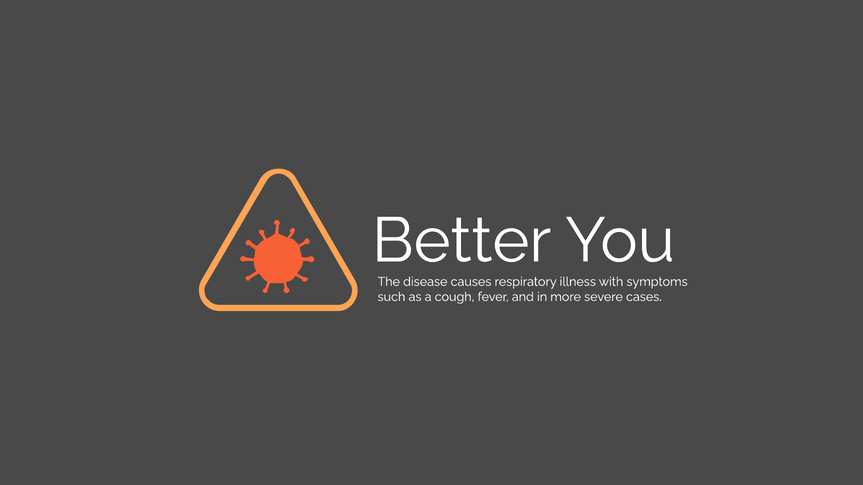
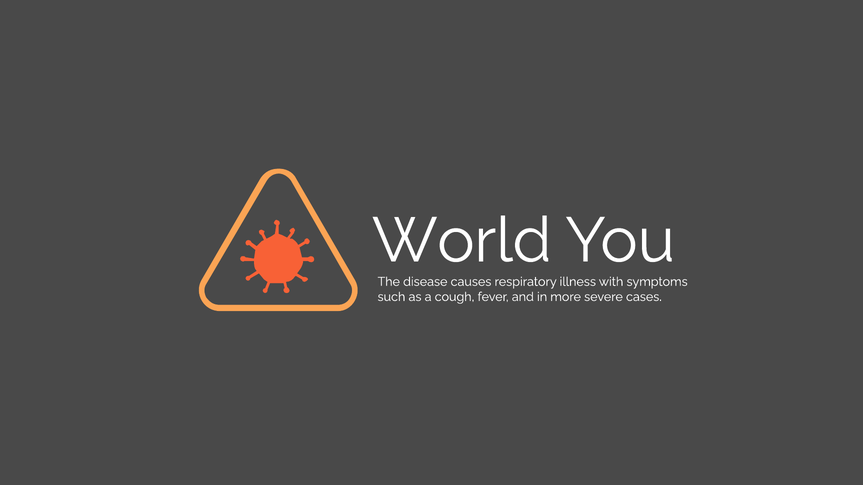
Better: Better -> World
